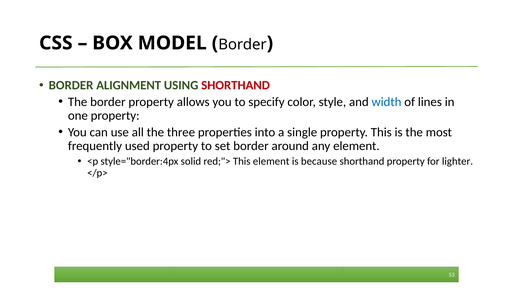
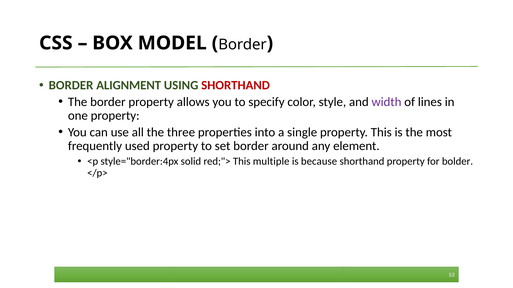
width colour: blue -> purple
This element: element -> multiple
lighter: lighter -> bolder
